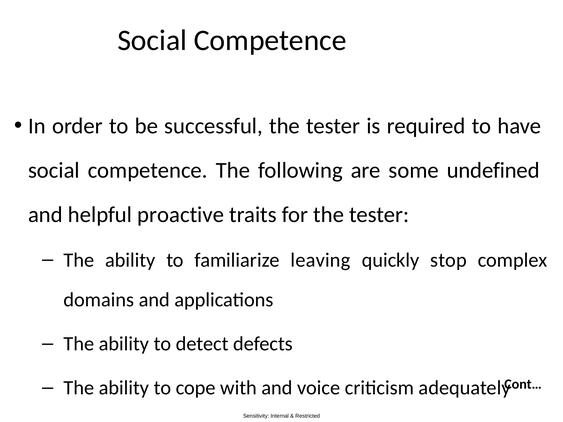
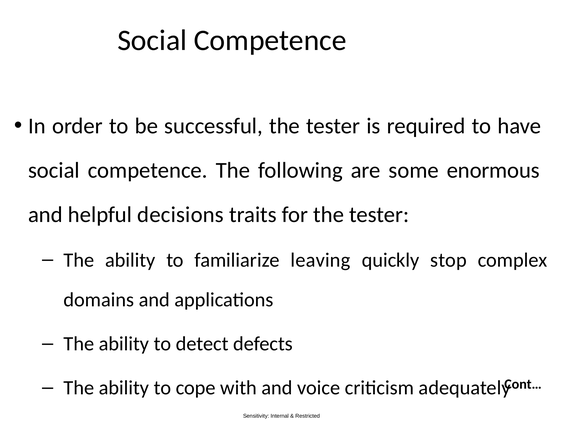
undefined: undefined -> enormous
proactive: proactive -> decisions
